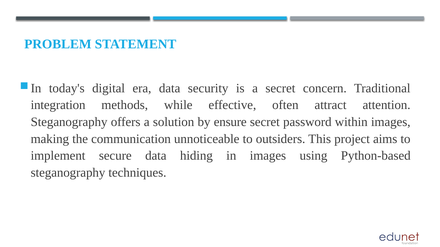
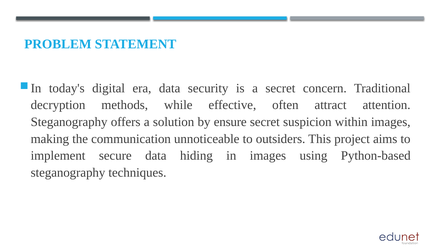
integration: integration -> decryption
password: password -> suspicion
